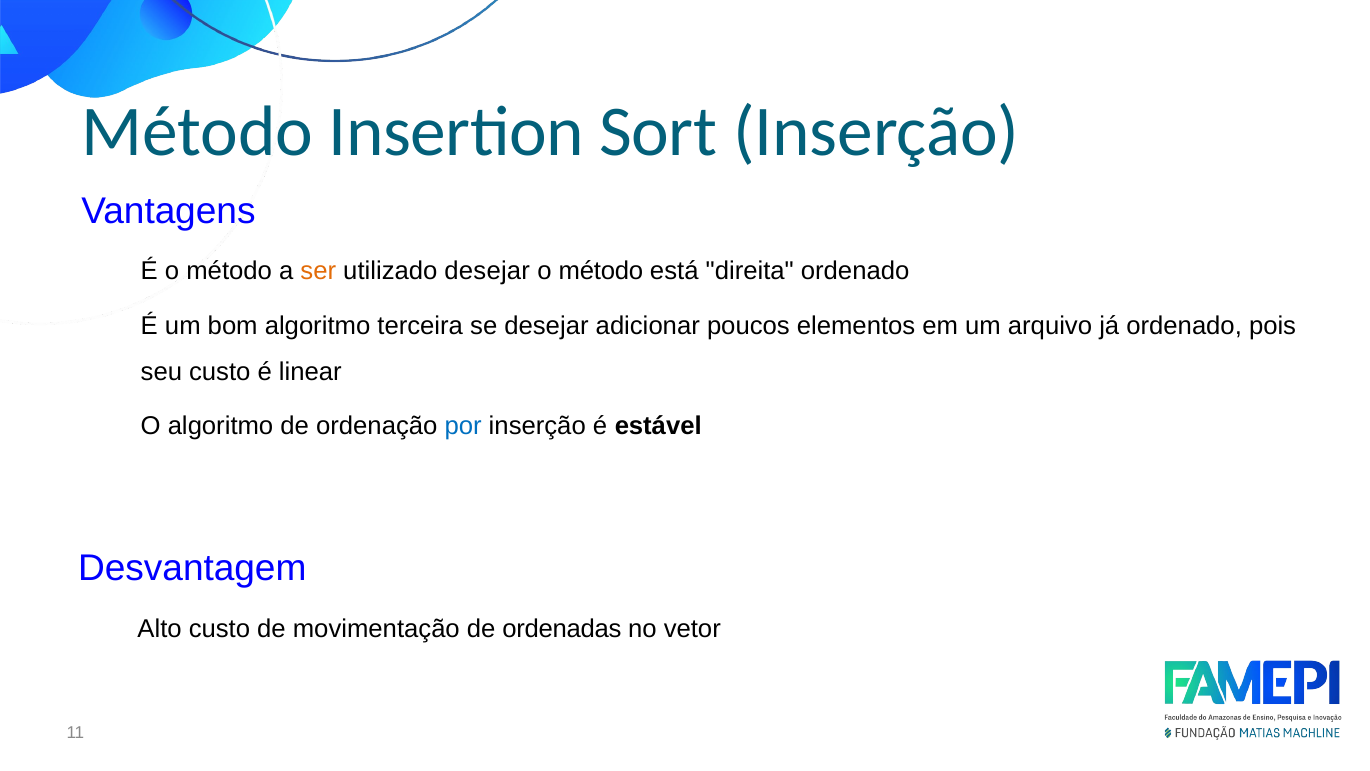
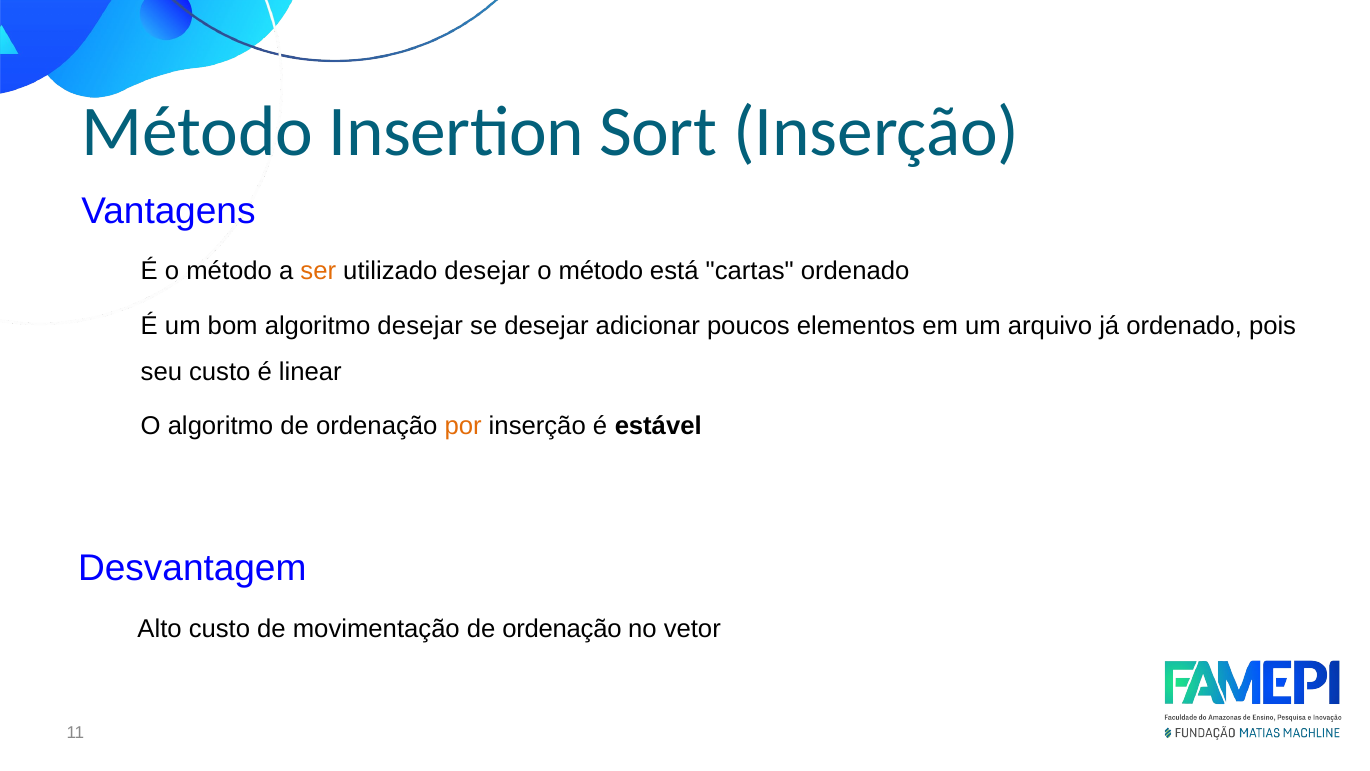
direita: direita -> cartas
algoritmo terceira: terceira -> desejar
por colour: blue -> orange
movimentação de ordenadas: ordenadas -> ordenação
